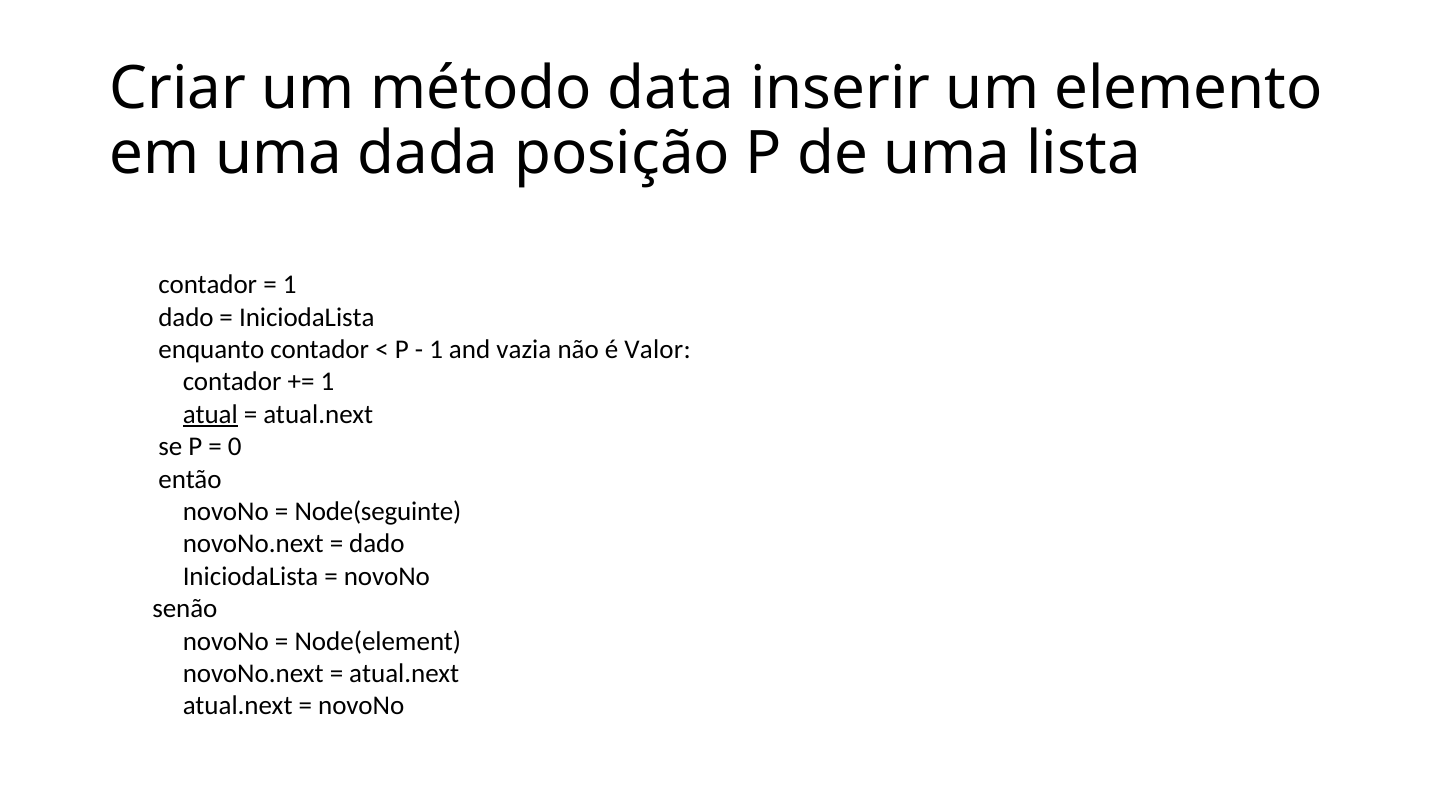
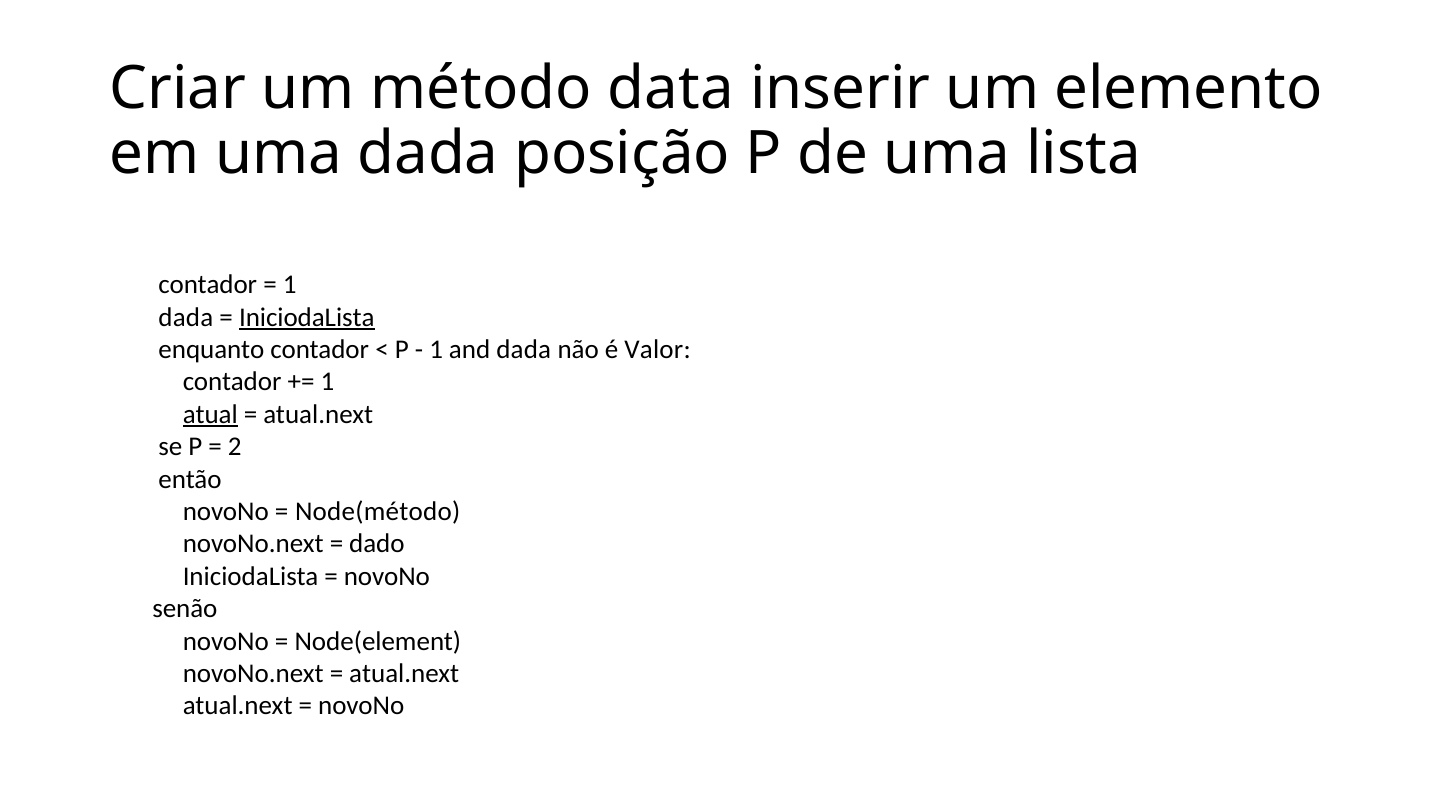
dado at (186, 317): dado -> dada
IniciodaLista at (307, 317) underline: none -> present
and vazia: vazia -> dada
0: 0 -> 2
Node(seguinte: Node(seguinte -> Node(método
